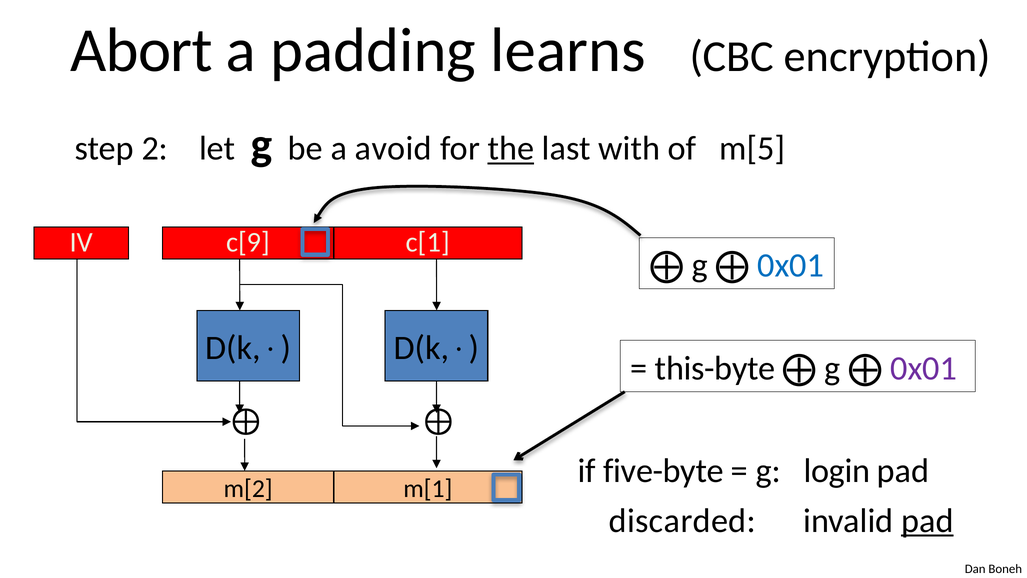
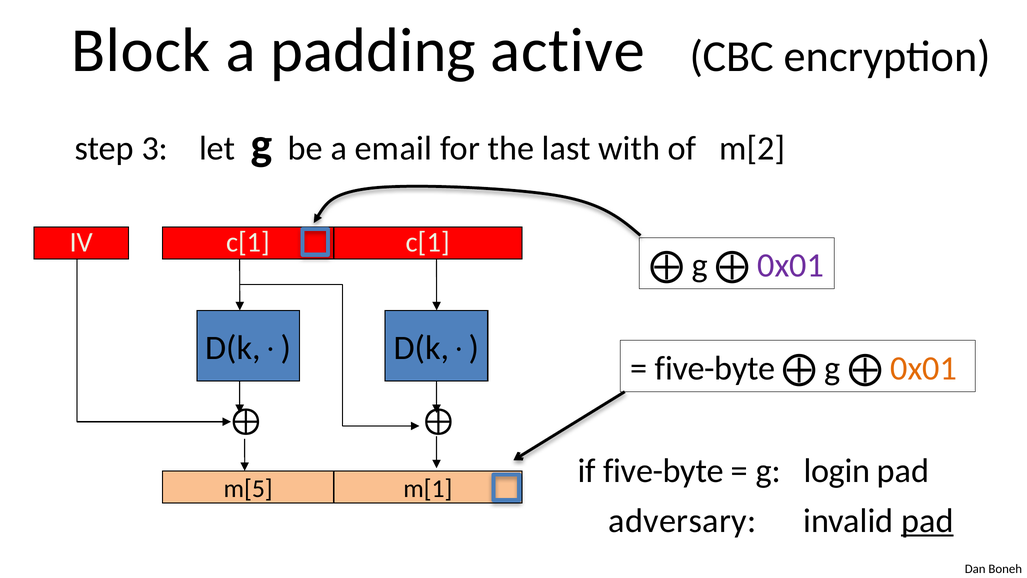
Abort: Abort -> Block
learns: learns -> active
2: 2 -> 3
avoid: avoid -> email
the underline: present -> none
m[5: m[5 -> m[2
c[9 at (248, 242): c[9 -> c[1
0x01 at (791, 265) colour: blue -> purple
this-byte at (715, 368): this-byte -> five-byte
0x01 at (924, 368) colour: purple -> orange
m[2: m[2 -> m[5
discarded: discarded -> adversary
